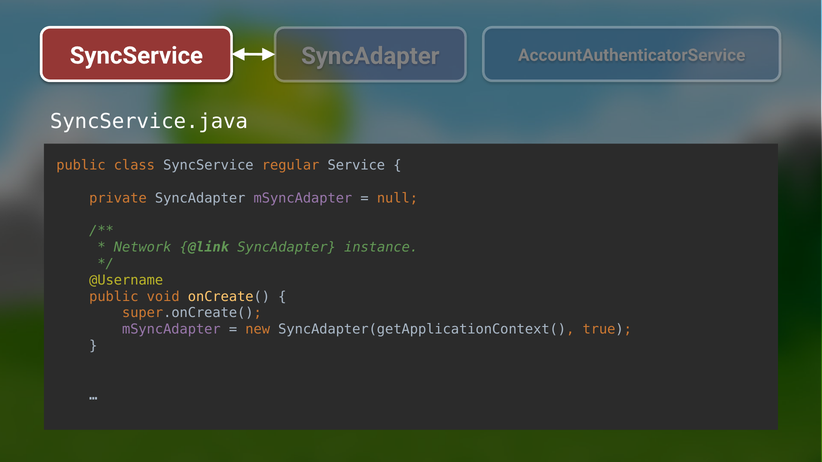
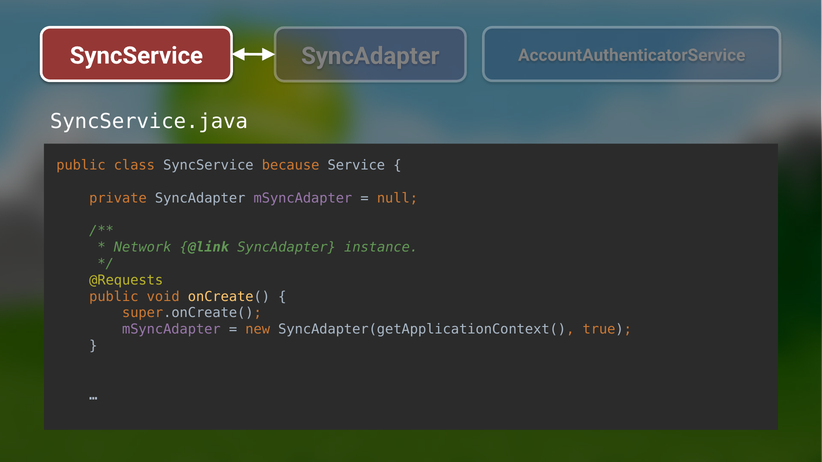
regular: regular -> because
@Username: @Username -> @Requests
